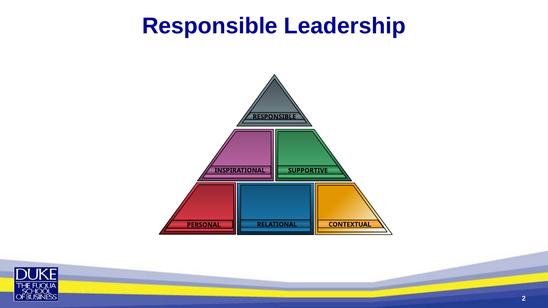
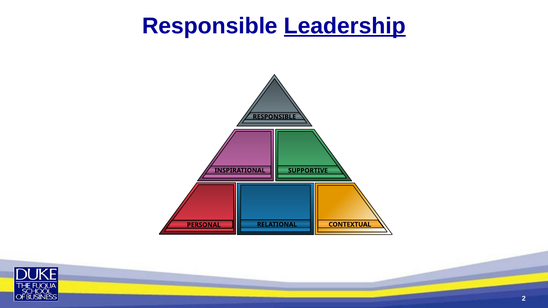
Leadership underline: none -> present
